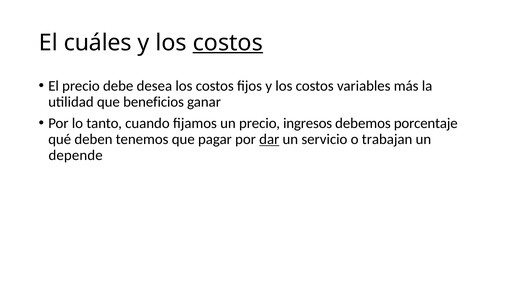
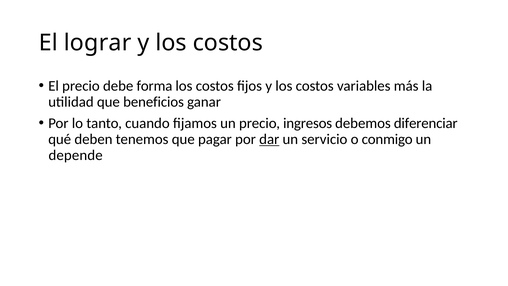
cuáles: cuáles -> lograr
costos at (228, 43) underline: present -> none
desea: desea -> forma
porcentaje: porcentaje -> diferenciar
trabajan: trabajan -> conmigo
